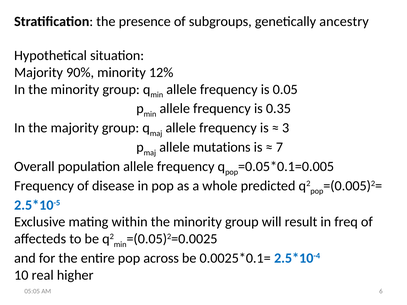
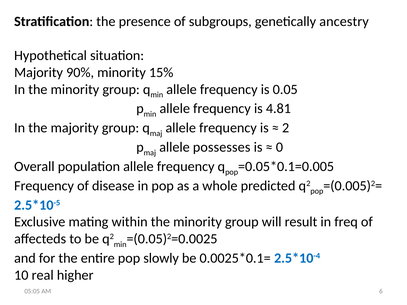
12%: 12% -> 15%
0.35: 0.35 -> 4.81
3: 3 -> 2
mutations: mutations -> possesses
7: 7 -> 0
across: across -> slowly
